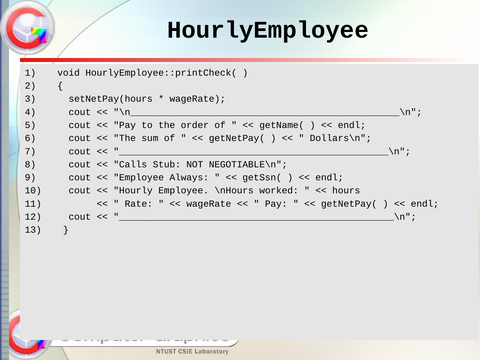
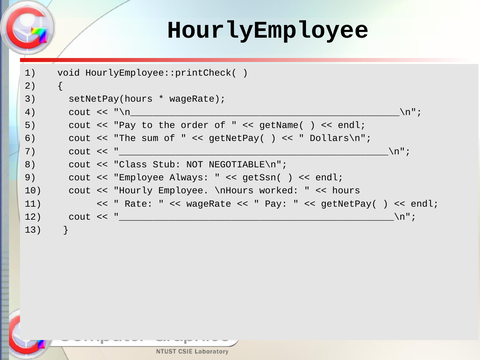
Calls: Calls -> Class
